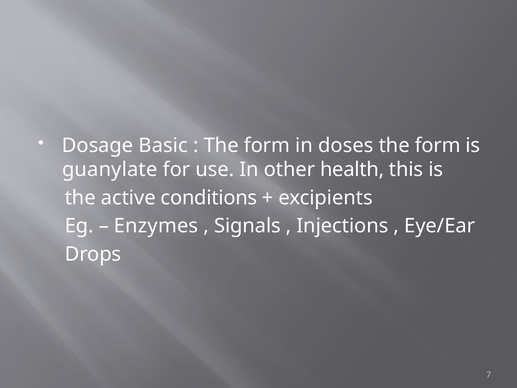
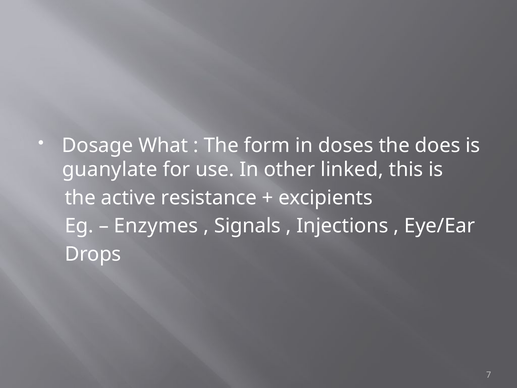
Basic: Basic -> What
form at (438, 145): form -> does
health: health -> linked
conditions: conditions -> resistance
